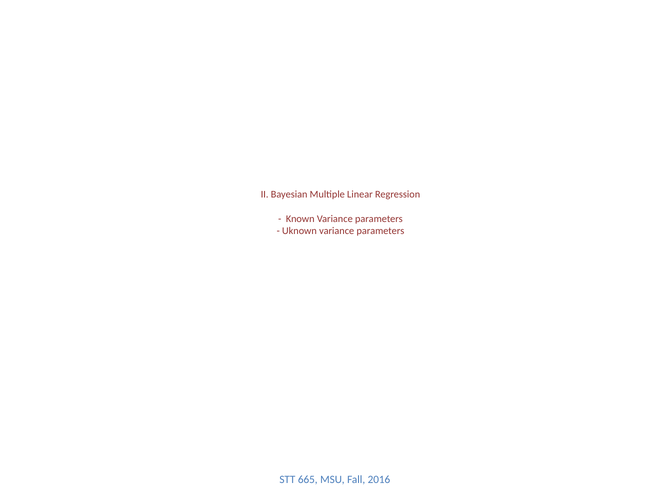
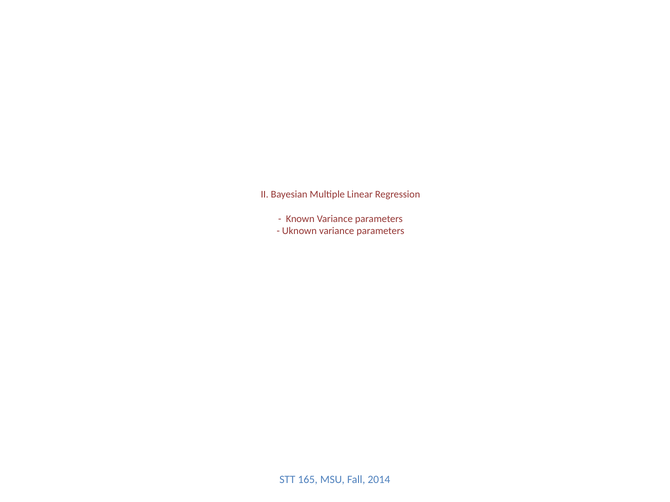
665: 665 -> 165
2016: 2016 -> 2014
